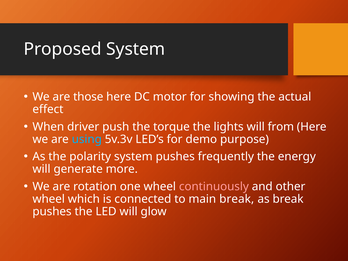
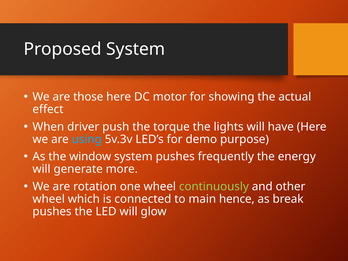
from: from -> have
polarity: polarity -> window
continuously colour: pink -> light green
main break: break -> hence
